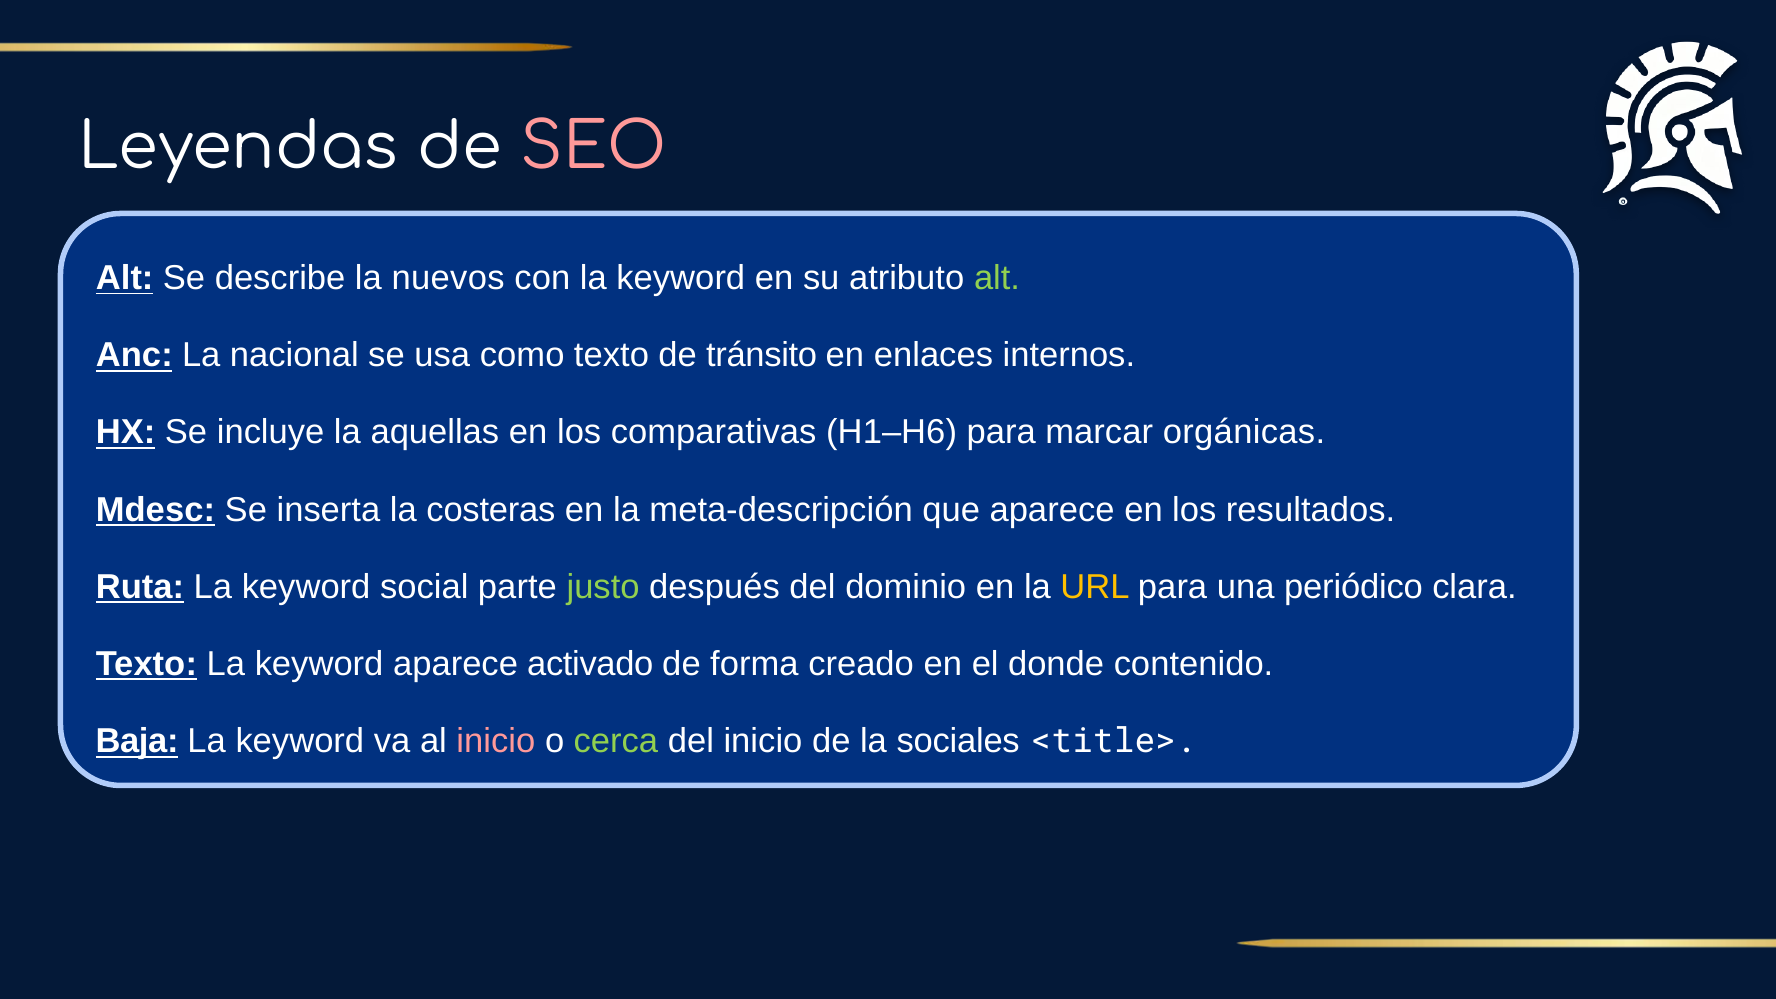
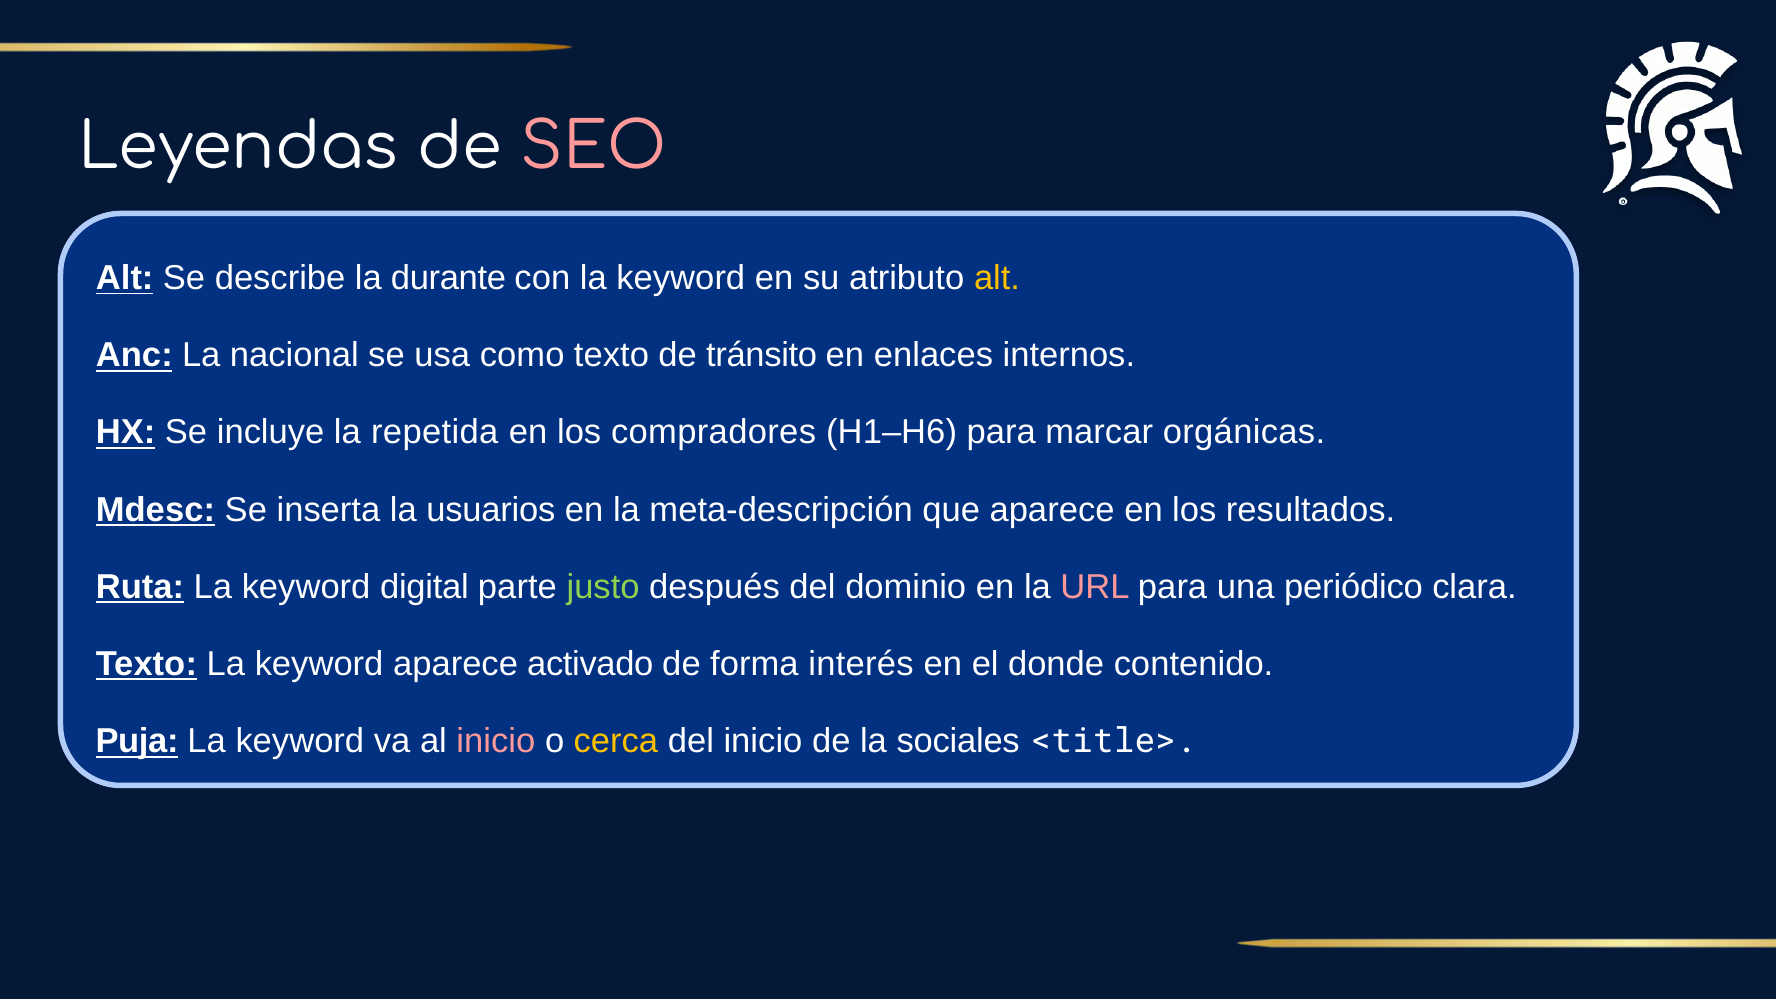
nuevos: nuevos -> durante
alt at (997, 278) colour: light green -> yellow
aquellas: aquellas -> repetida
comparativas: comparativas -> compradores
costeras: costeras -> usuarios
social: social -> digital
URL colour: yellow -> pink
creado: creado -> interés
Baja: Baja -> Puja
cerca colour: light green -> yellow
